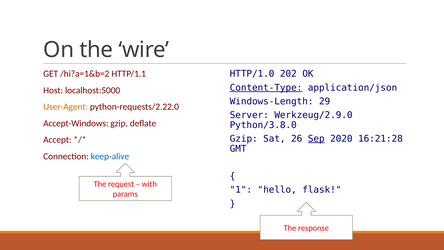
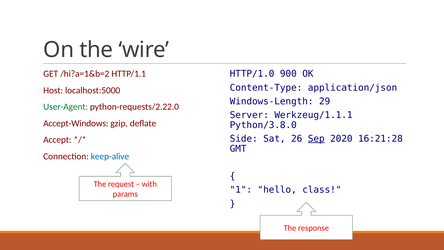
202: 202 -> 900
Content-Type underline: present -> none
User-Agent colour: orange -> green
Werkzeug/2.9.0: Werkzeug/2.9.0 -> Werkzeug/1.1.1
Gzip at (244, 139): Gzip -> Side
flask: flask -> class
